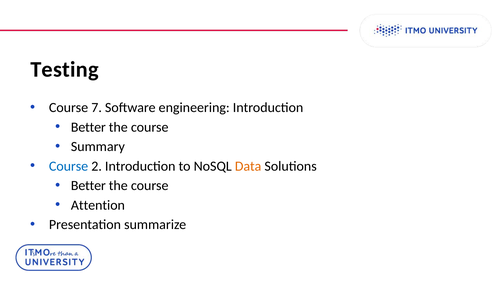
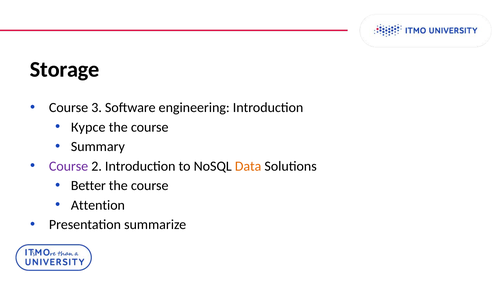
Testing: Testing -> Storage
7: 7 -> 3
Better at (88, 127): Better -> Курсе
Course at (69, 166) colour: blue -> purple
